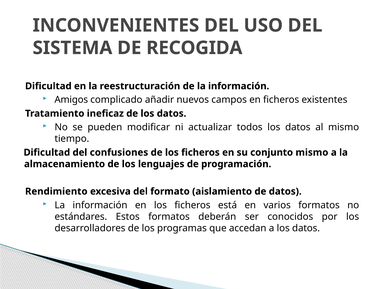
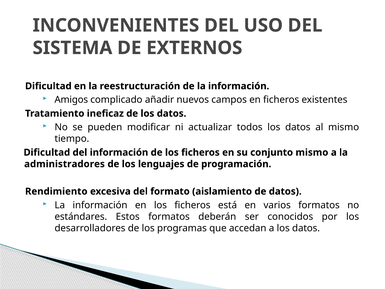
RECOGIDA: RECOGIDA -> EXTERNOS
del confusiones: confusiones -> información
almacenamiento: almacenamiento -> administradores
